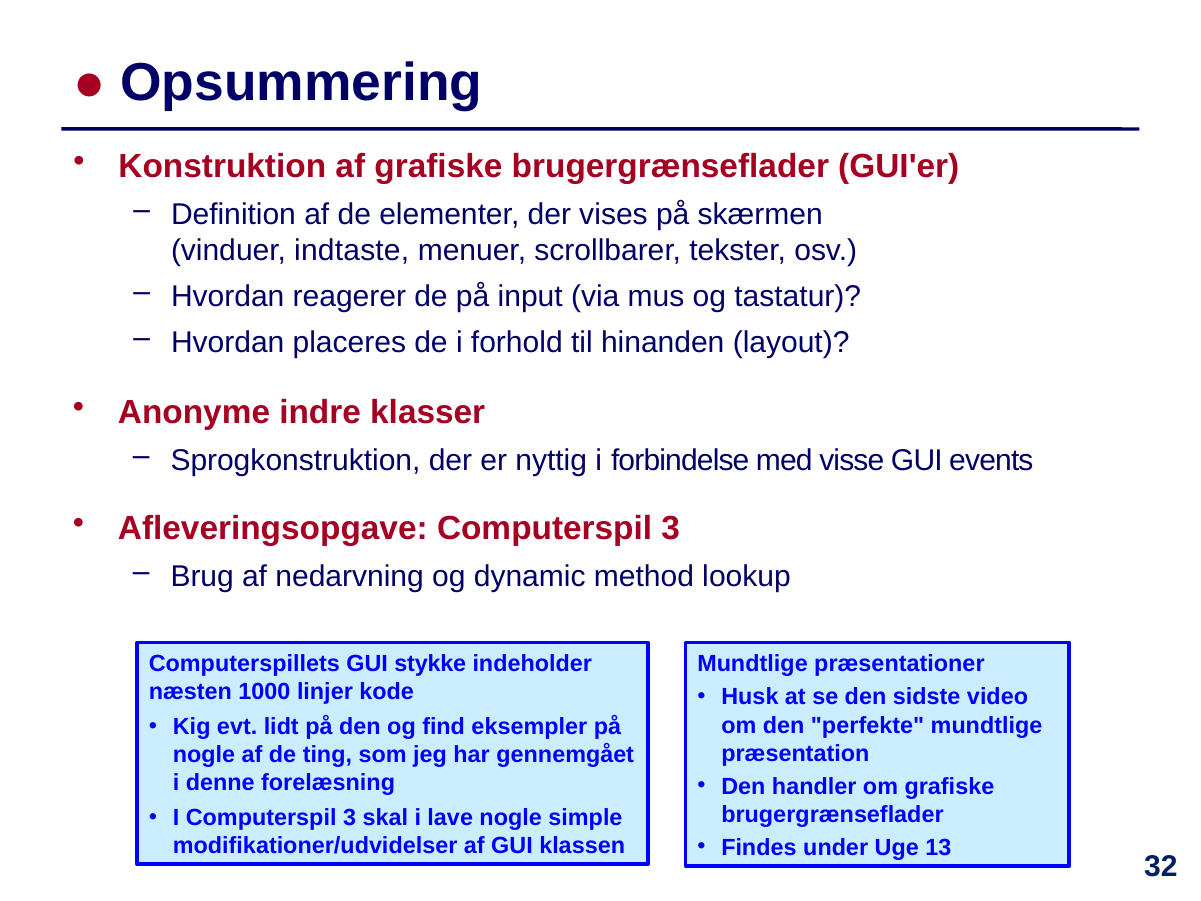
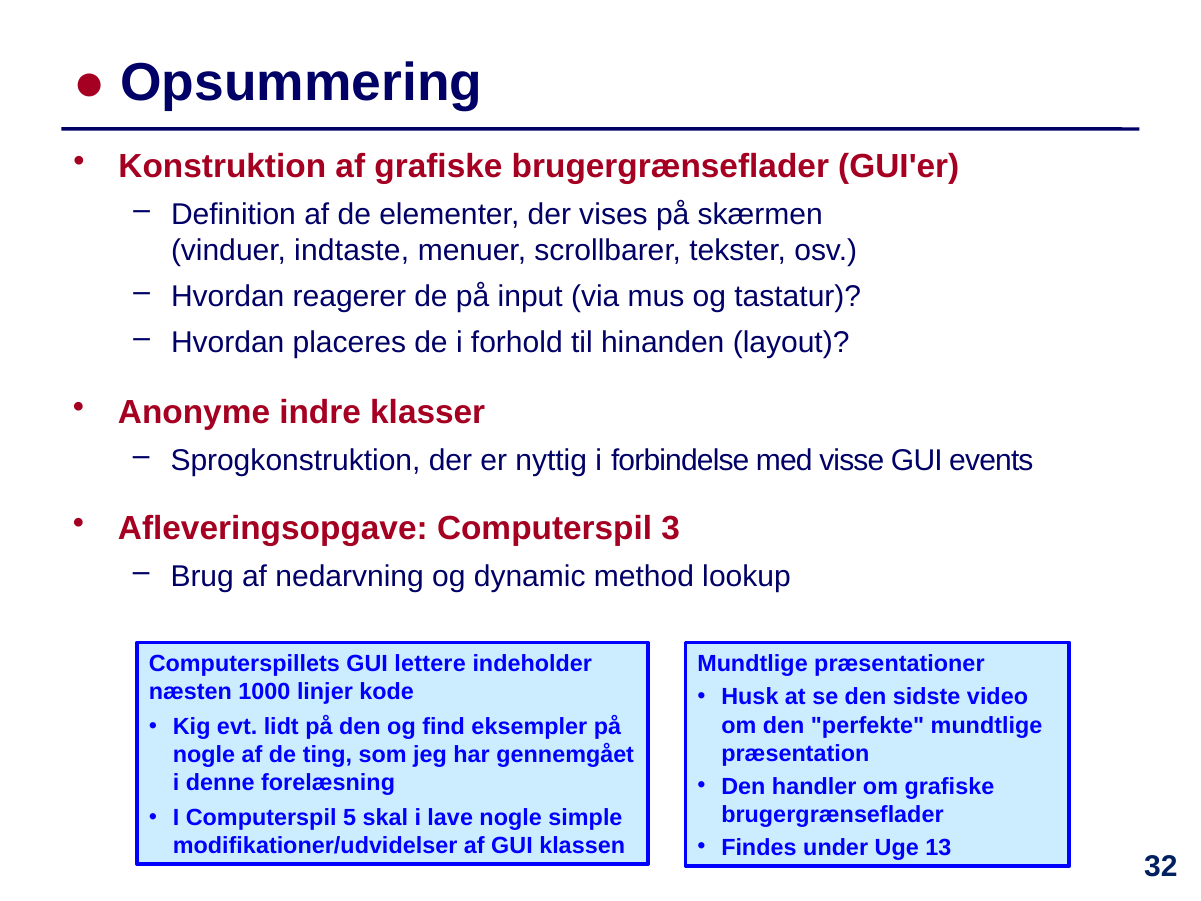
stykke: stykke -> lettere
I Computerspil 3: 3 -> 5
